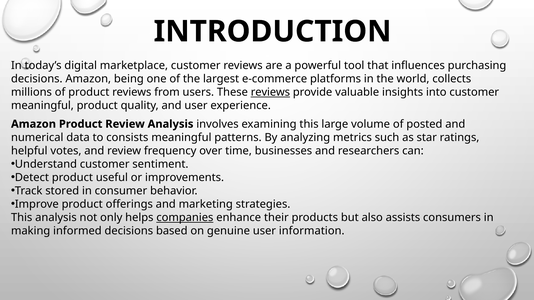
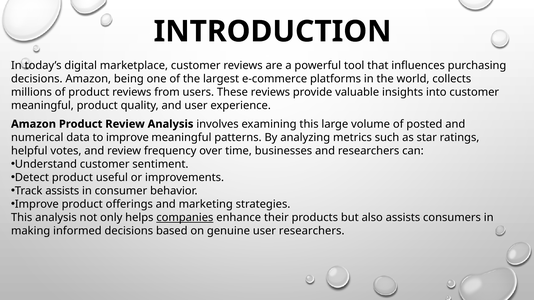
reviews at (270, 92) underline: present -> none
to consists: consists -> improve
Track stored: stored -> assists
user information: information -> researchers
